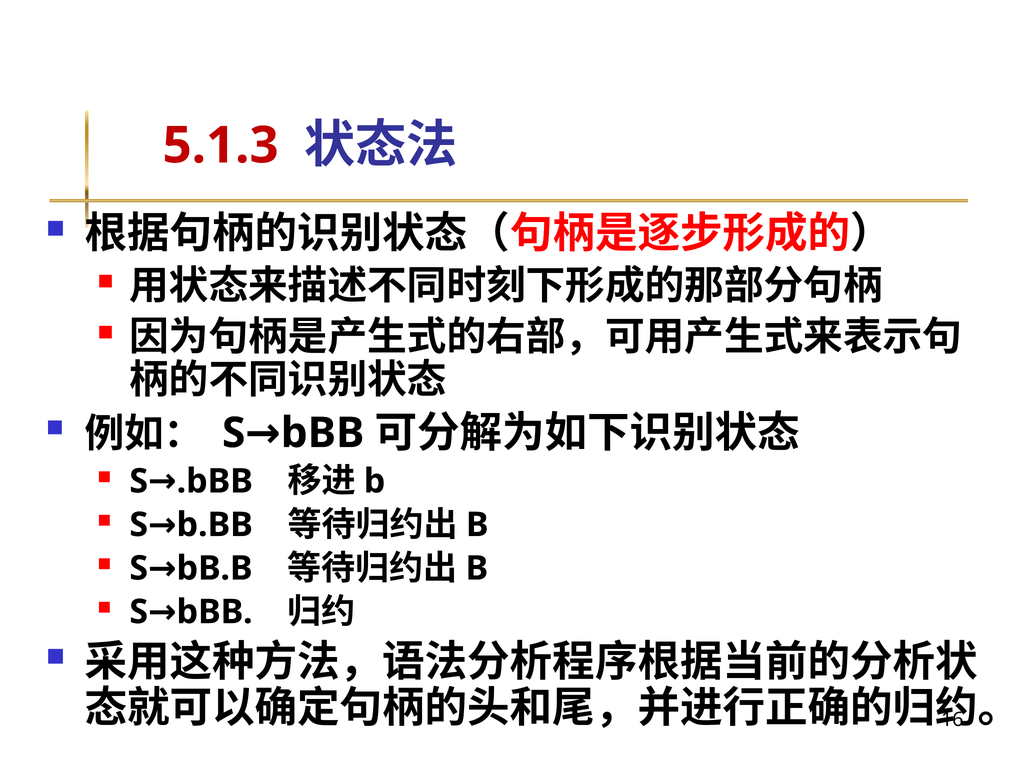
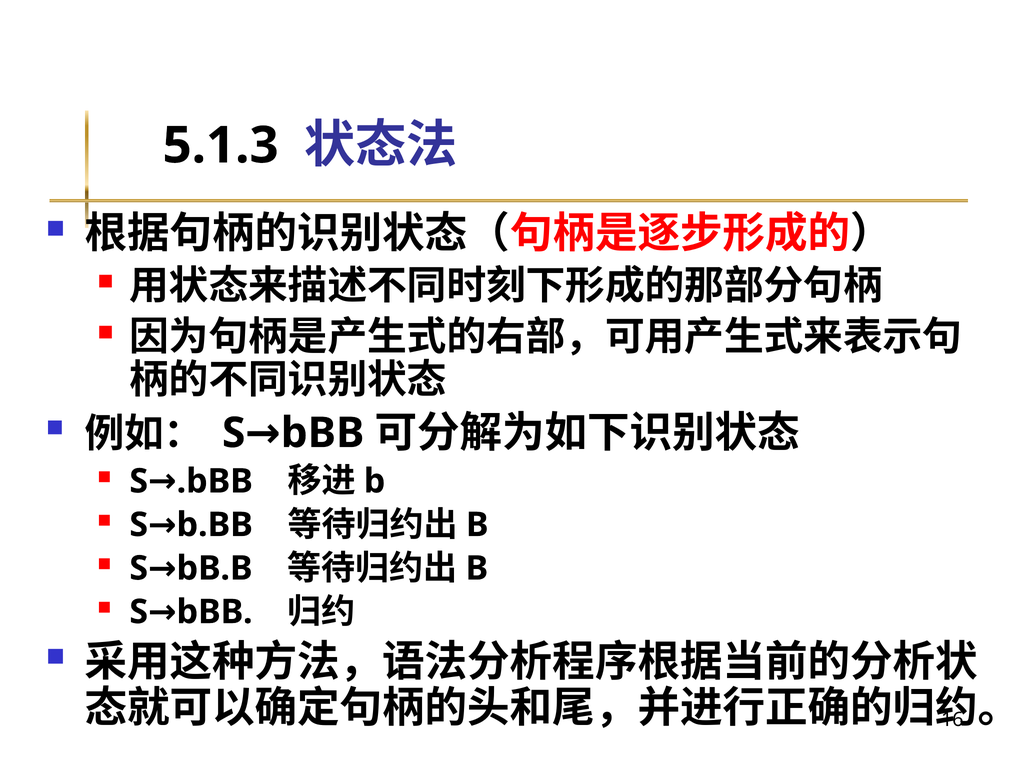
5.1.3 colour: red -> black
